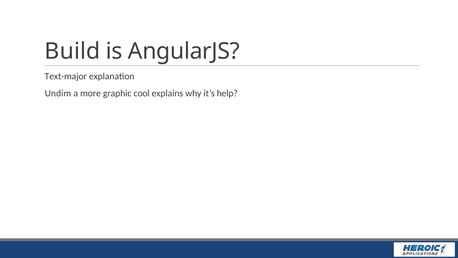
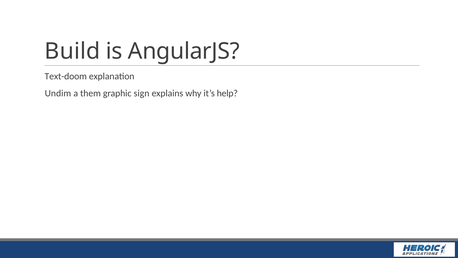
Text-major: Text-major -> Text-doom
more: more -> them
cool: cool -> sign
